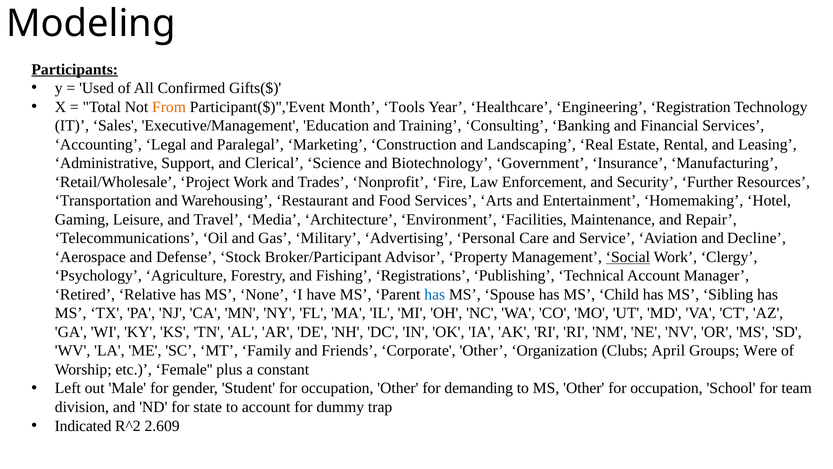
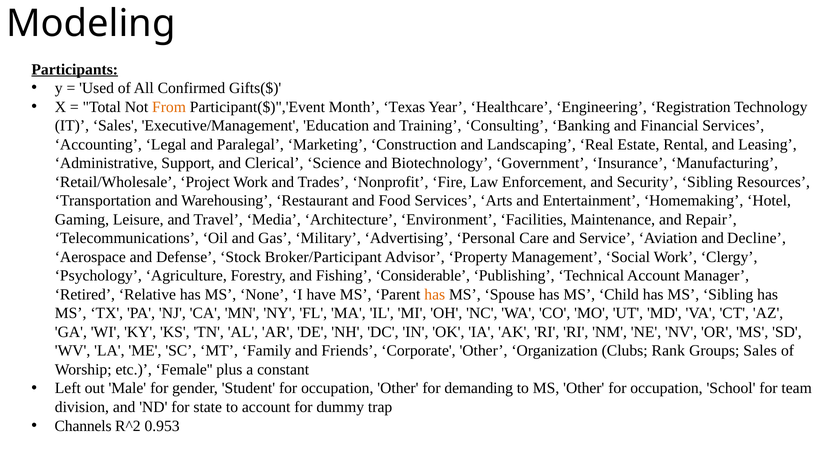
Tools: Tools -> Texas
Security Further: Further -> Sibling
Social underline: present -> none
Registrations: Registrations -> Considerable
has at (435, 294) colour: blue -> orange
April: April -> Rank
Groups Were: Were -> Sales
Indicated: Indicated -> Channels
2.609: 2.609 -> 0.953
